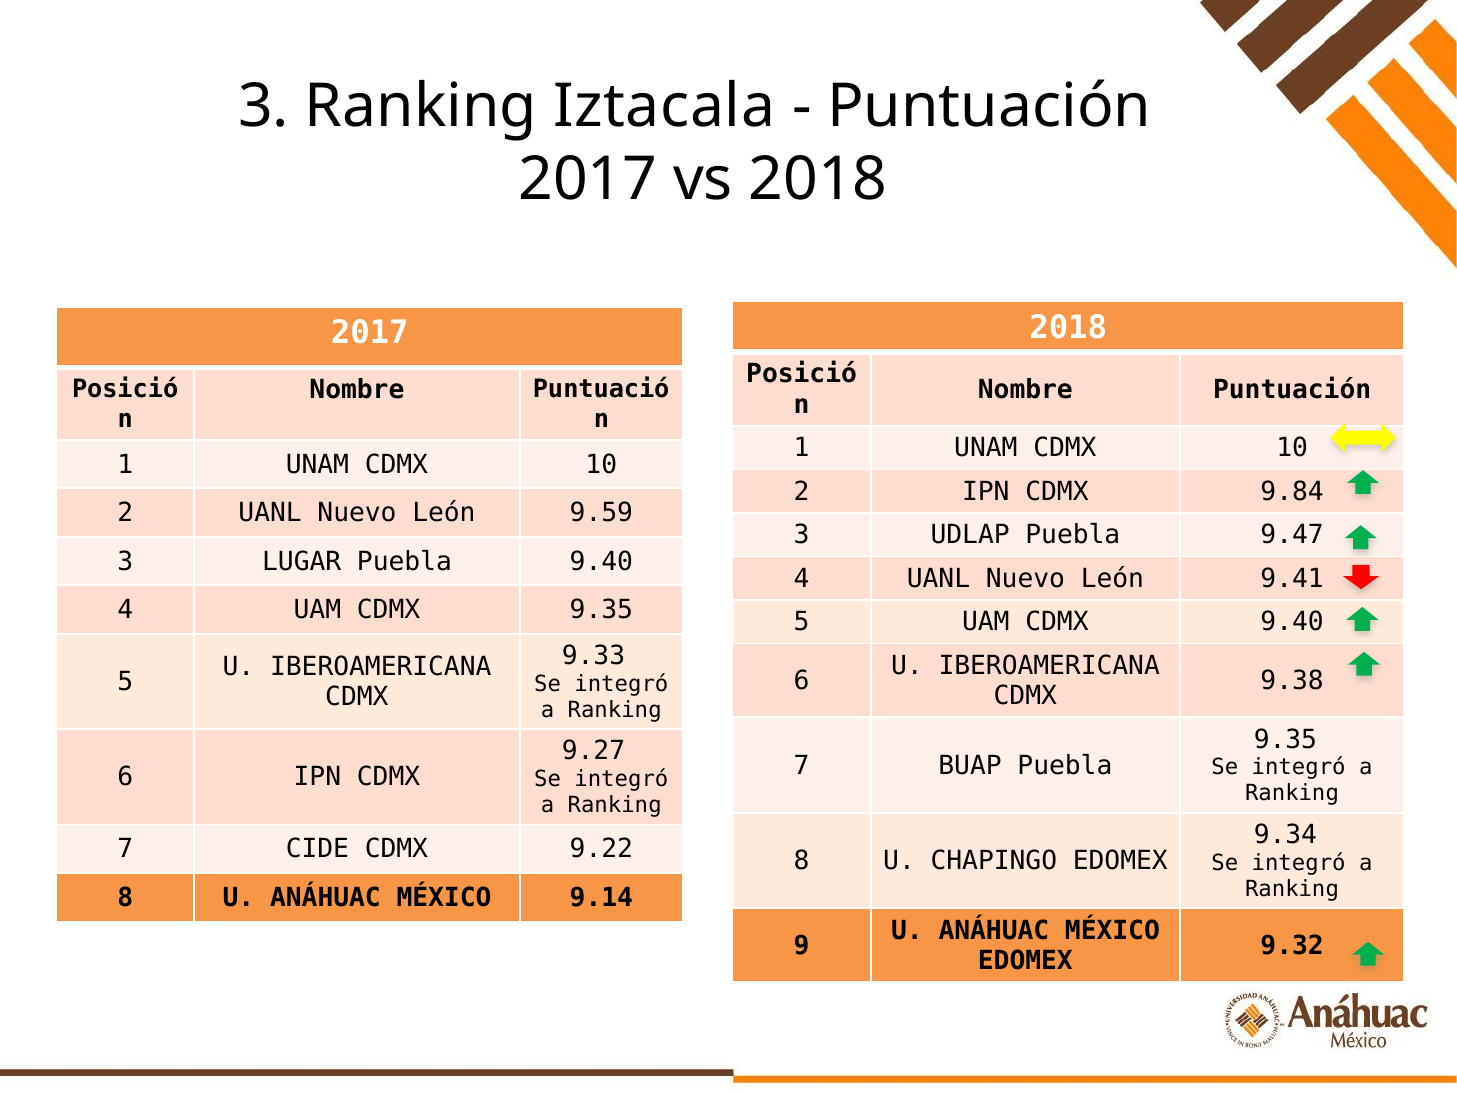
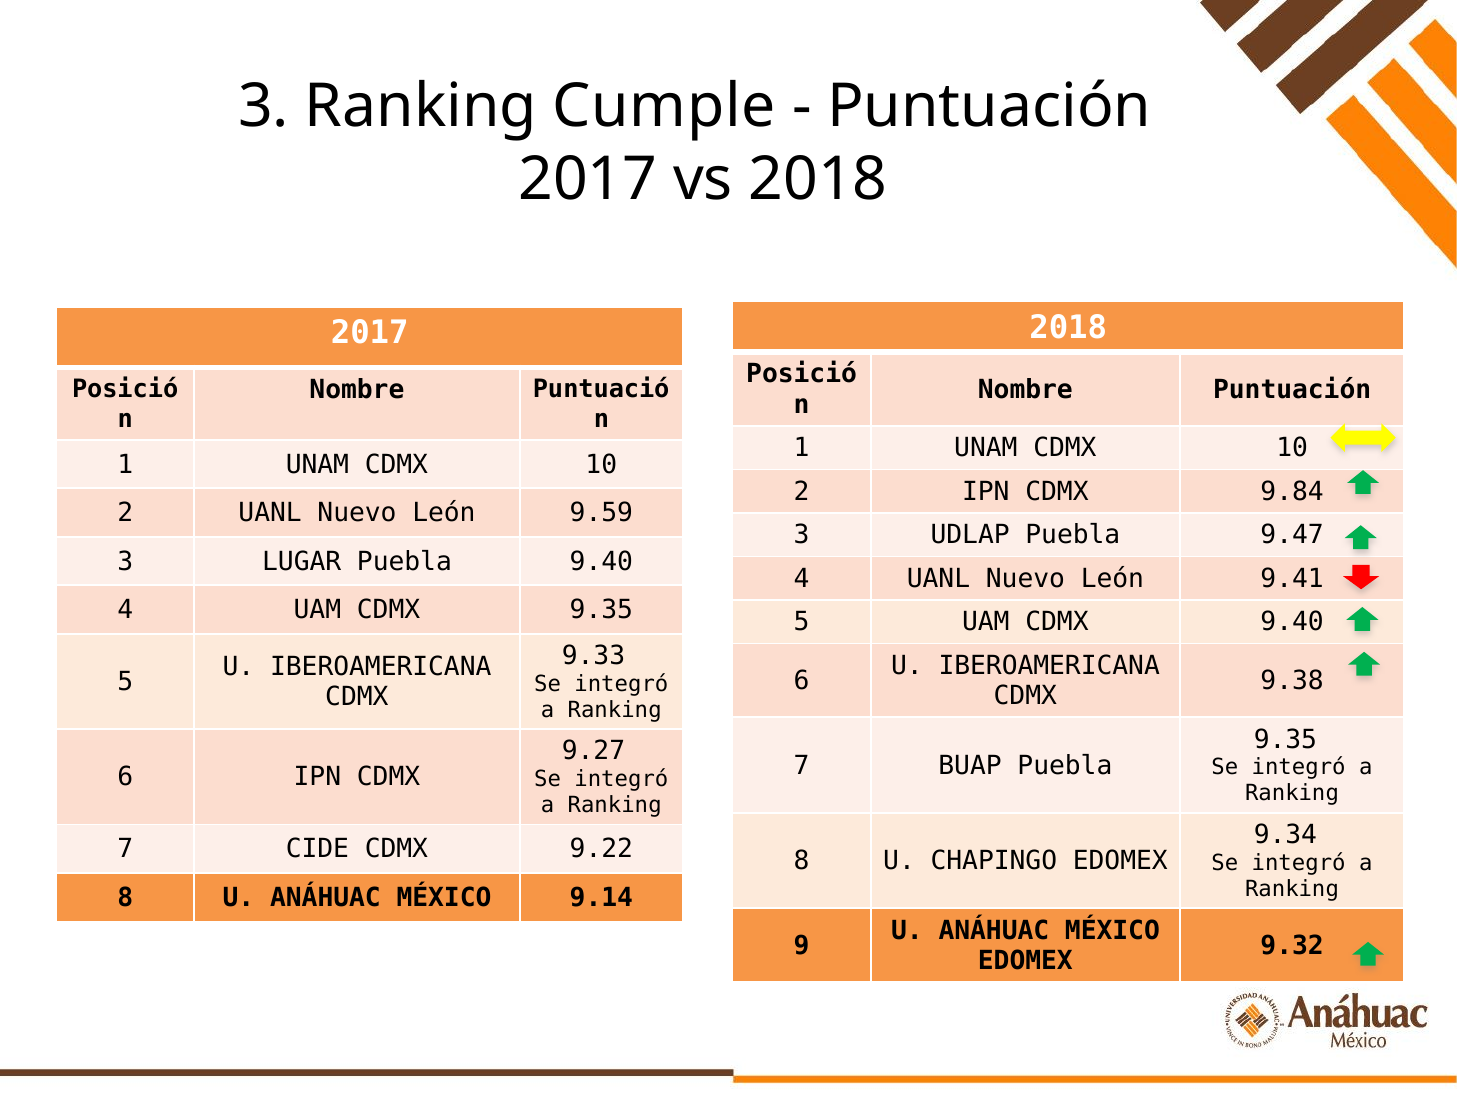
Iztacala: Iztacala -> Cumple
